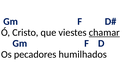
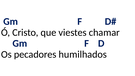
chamar underline: present -> none
